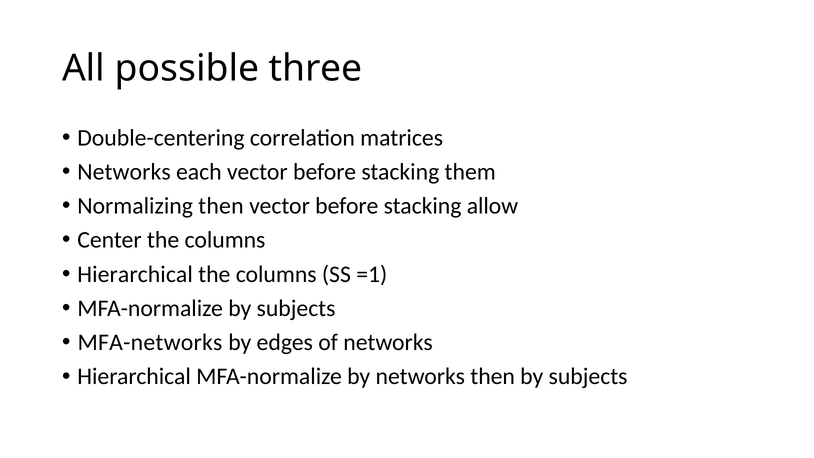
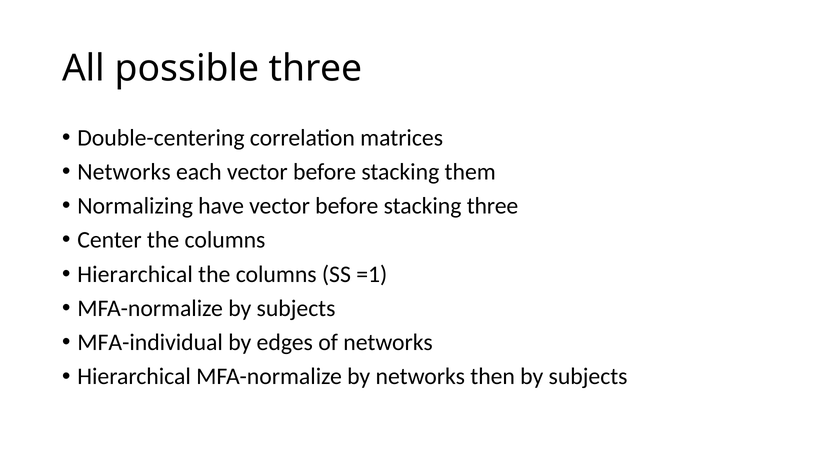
Normalizing then: then -> have
stacking allow: allow -> three
MFA-networks: MFA-networks -> MFA-individual
